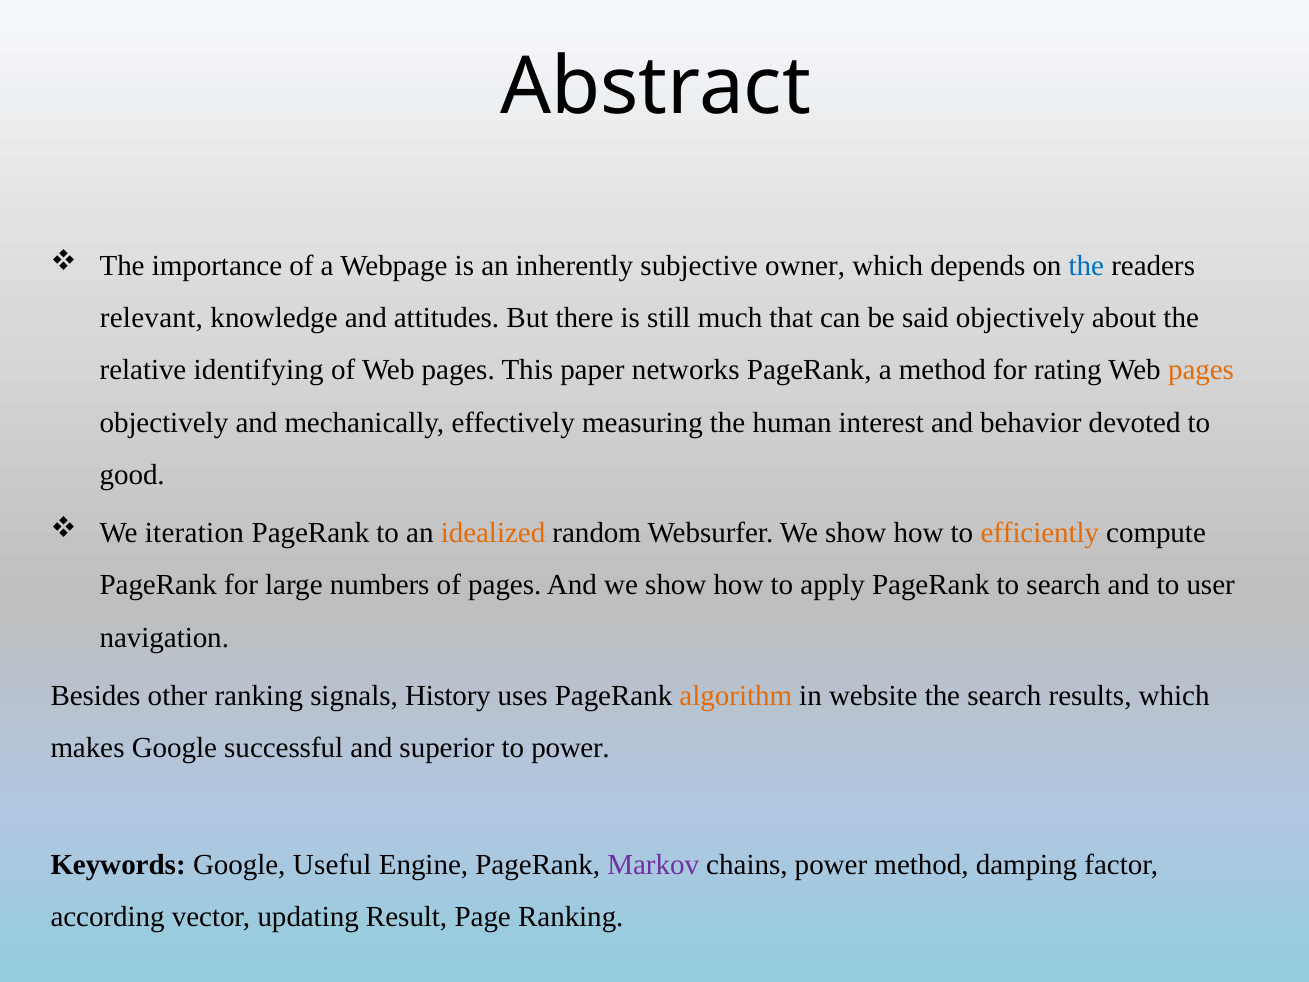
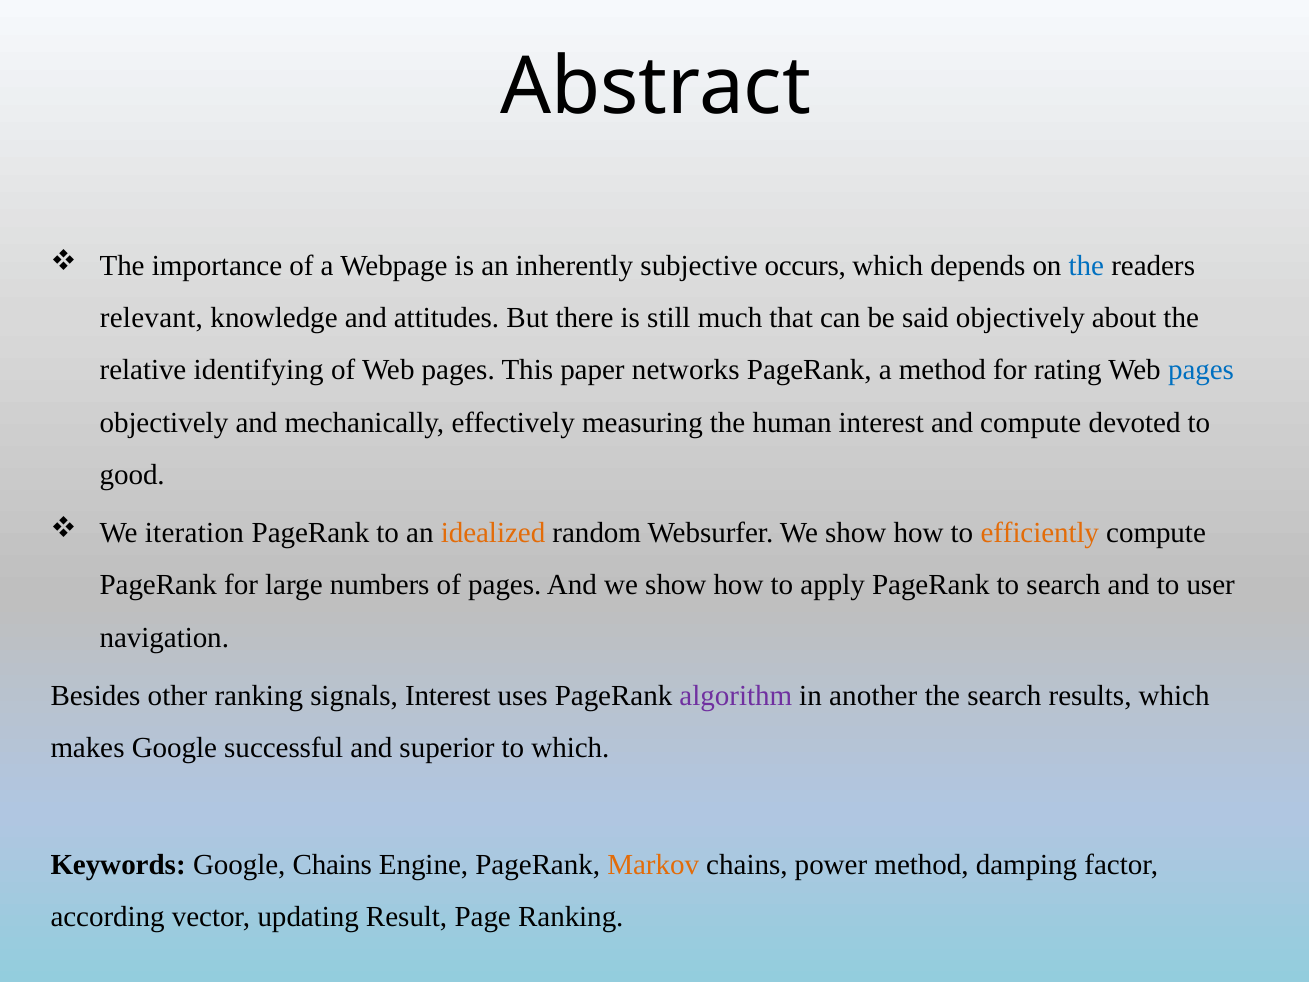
owner: owner -> occurs
pages at (1201, 370) colour: orange -> blue
and behavior: behavior -> compute
signals History: History -> Interest
algorithm colour: orange -> purple
website: website -> another
to power: power -> which
Google Useful: Useful -> Chains
Markov colour: purple -> orange
